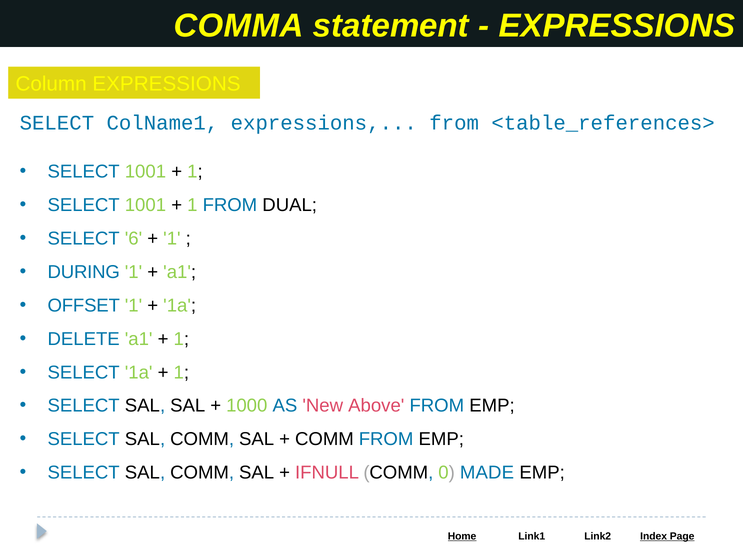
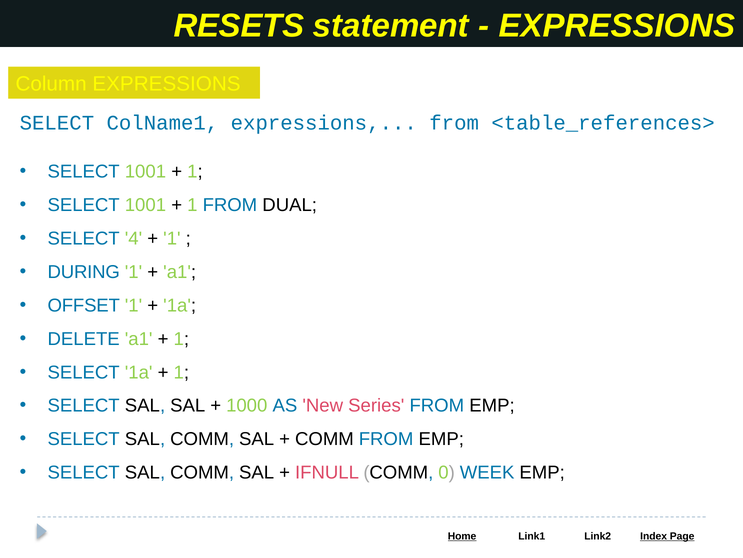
COMMA: COMMA -> RESETS
6: 6 -> 4
Above: Above -> Series
MADE: MADE -> WEEK
